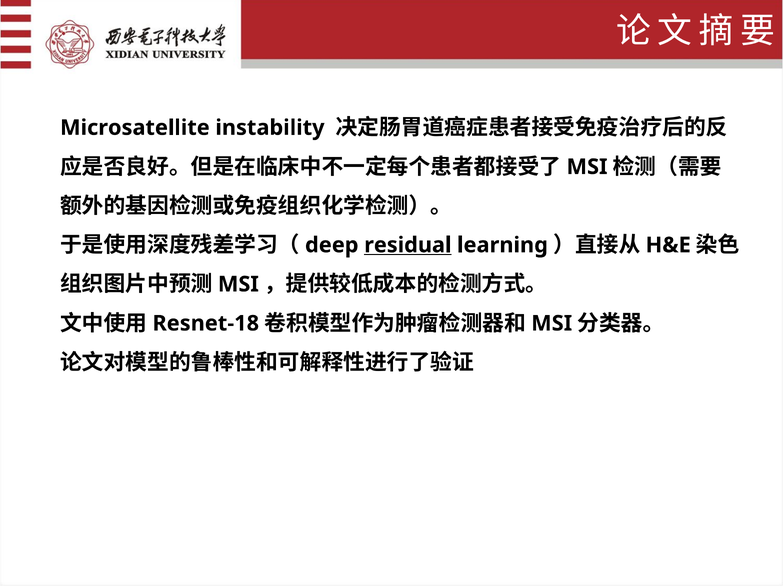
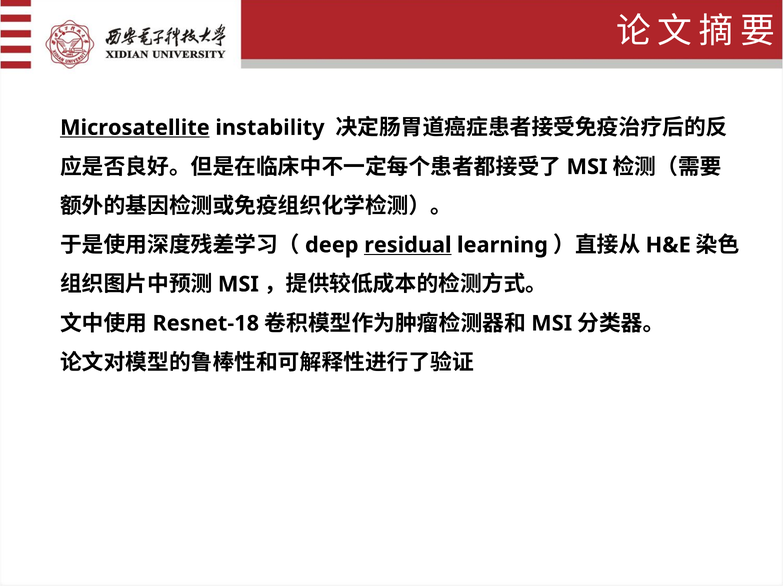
Microsatellite underline: none -> present
